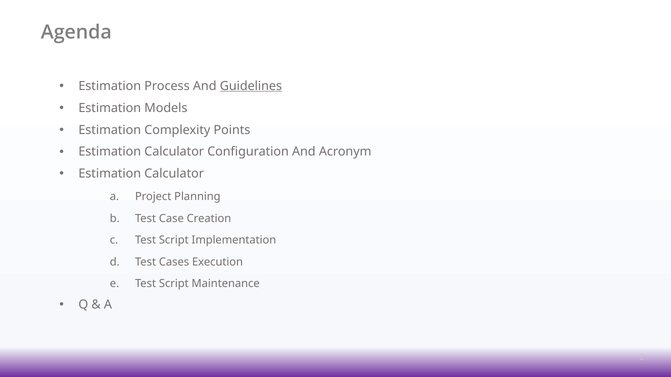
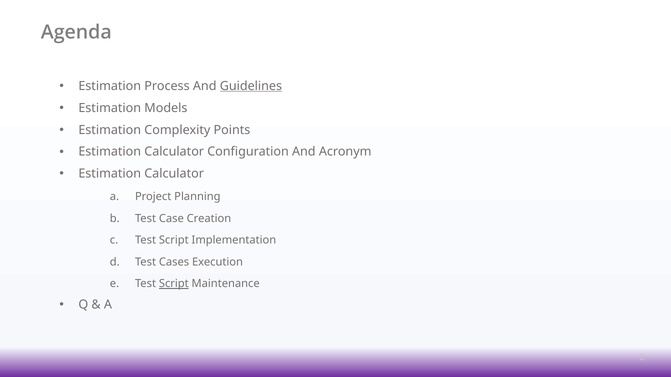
Script at (174, 284) underline: none -> present
